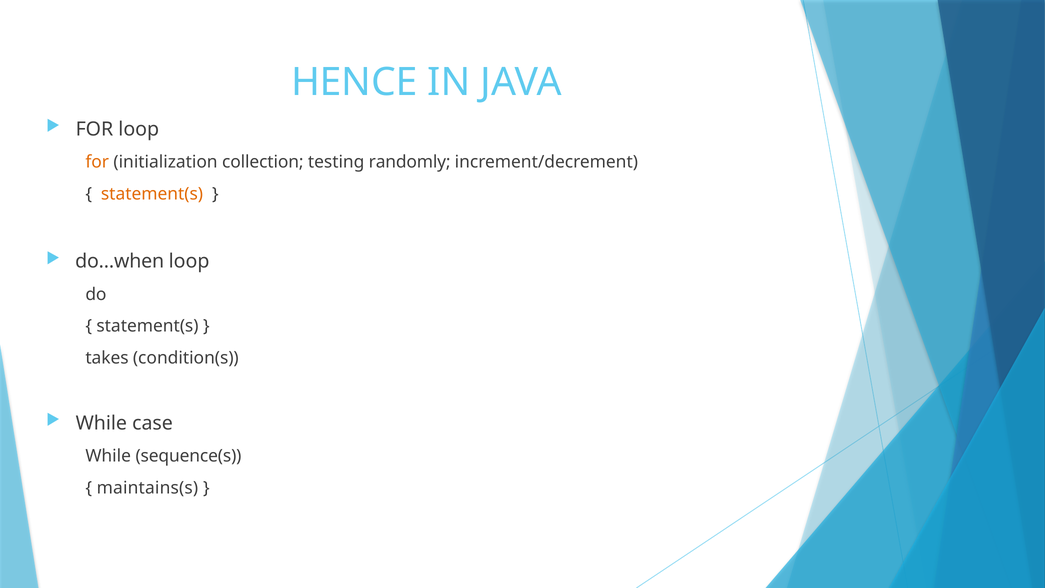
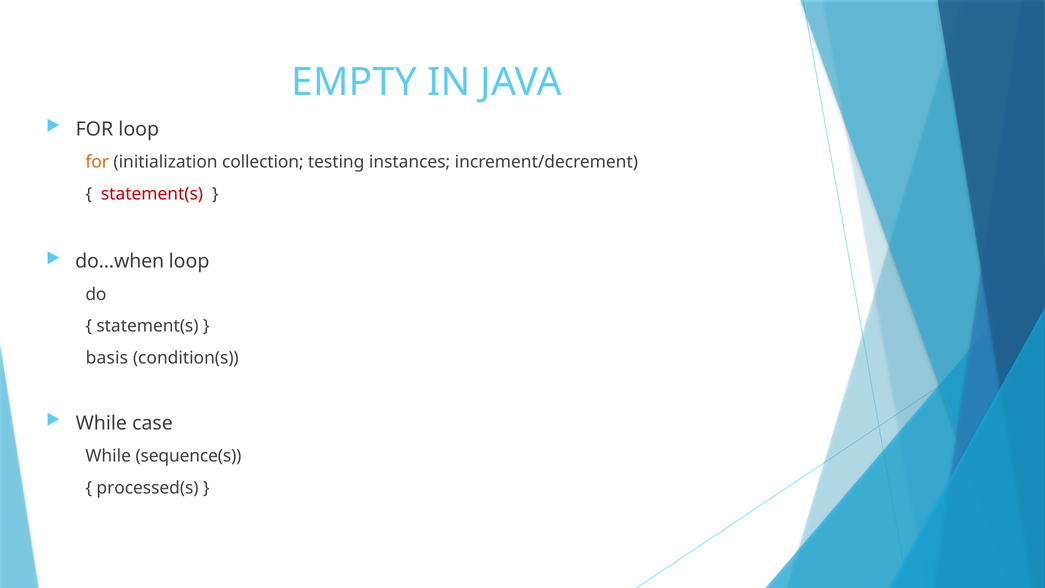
HENCE: HENCE -> EMPTY
randomly: randomly -> instances
statement(s at (152, 194) colour: orange -> red
takes: takes -> basis
maintains(s: maintains(s -> processed(s
